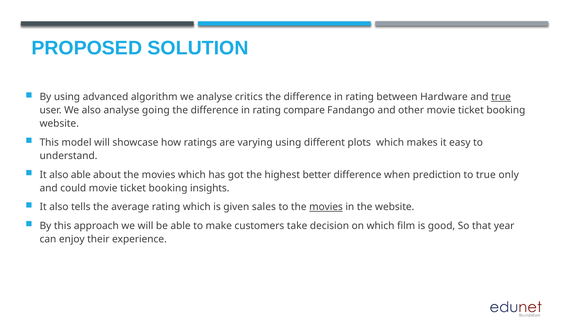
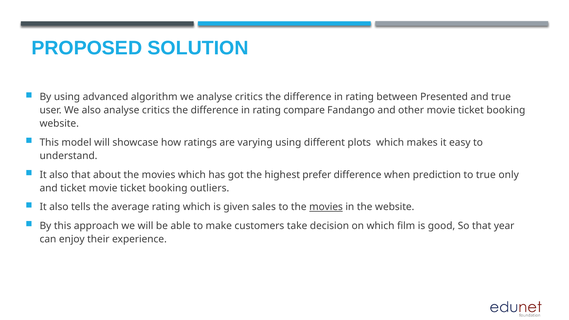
Hardware: Hardware -> Presented
true at (501, 97) underline: present -> none
also analyse going: going -> critics
also able: able -> that
better: better -> prefer
and could: could -> ticket
insights: insights -> outliers
